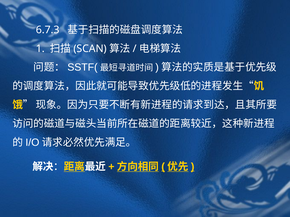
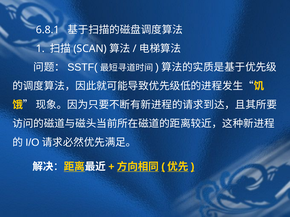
6.7.3: 6.7.3 -> 6.8.1
